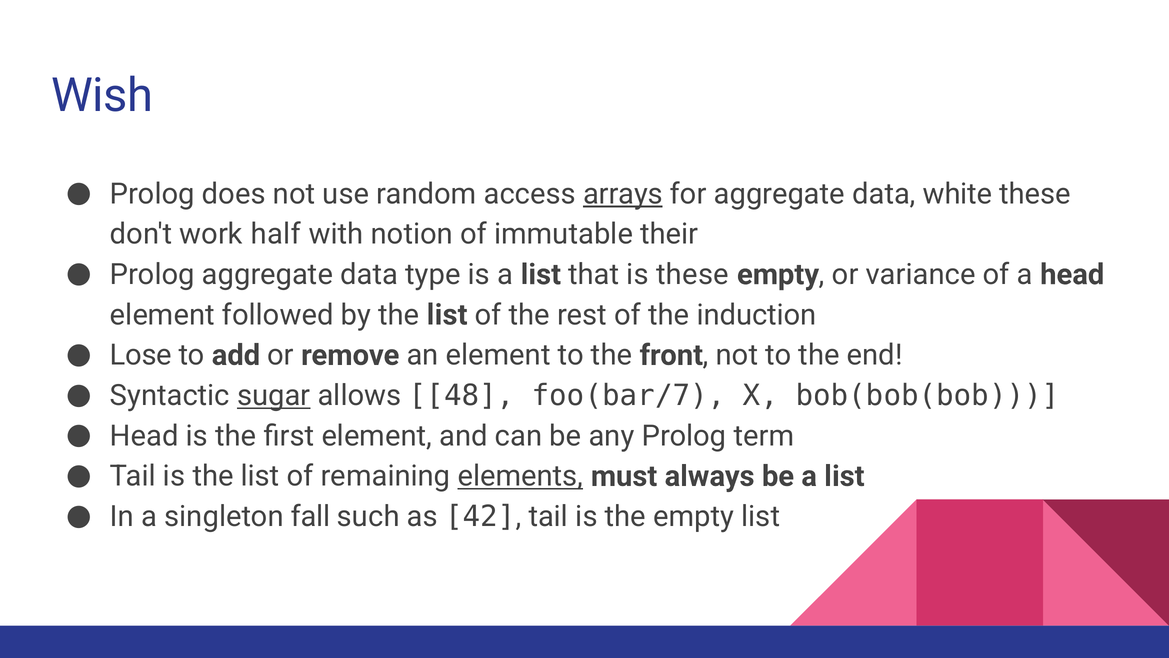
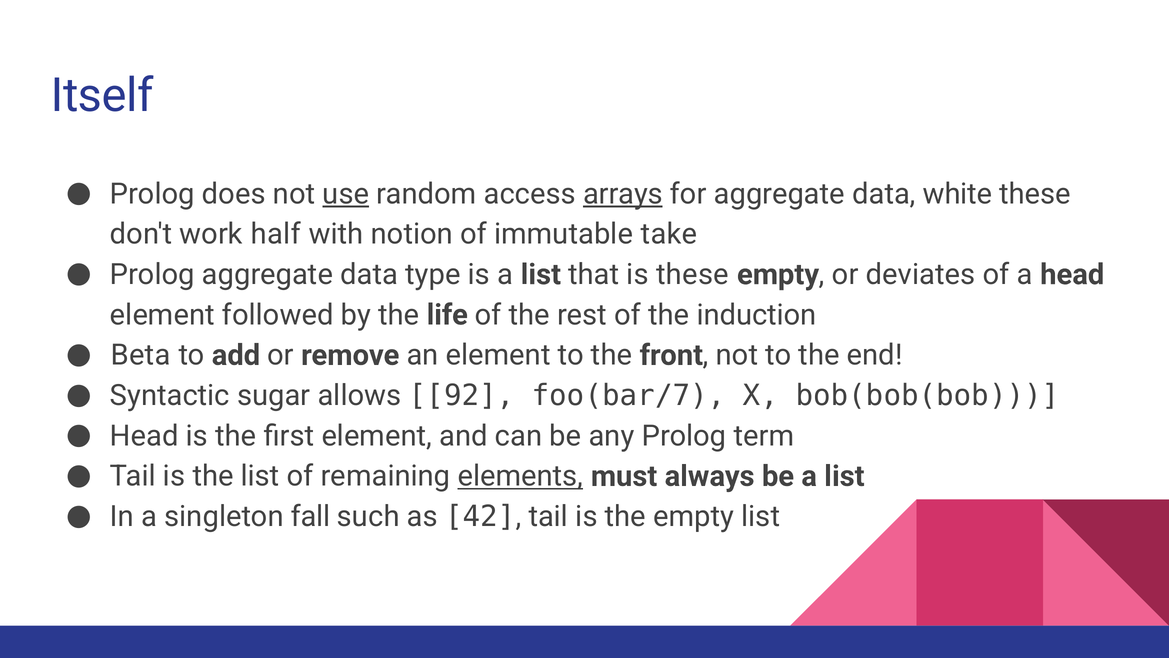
Wish: Wish -> Itself
use underline: none -> present
their: their -> take
variance: variance -> deviates
by the list: list -> life
Lose: Lose -> Beta
sugar underline: present -> none
48: 48 -> 92
